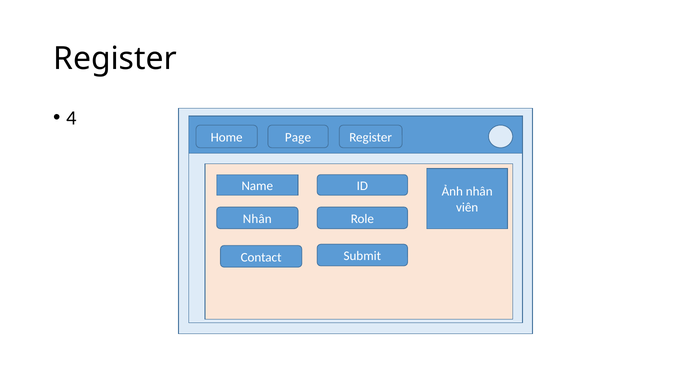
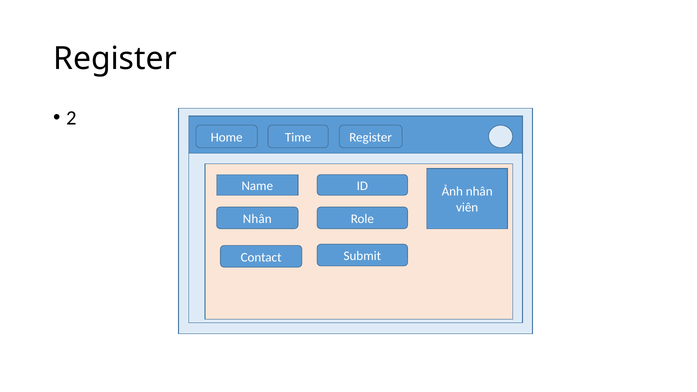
4: 4 -> 2
Page: Page -> Time
